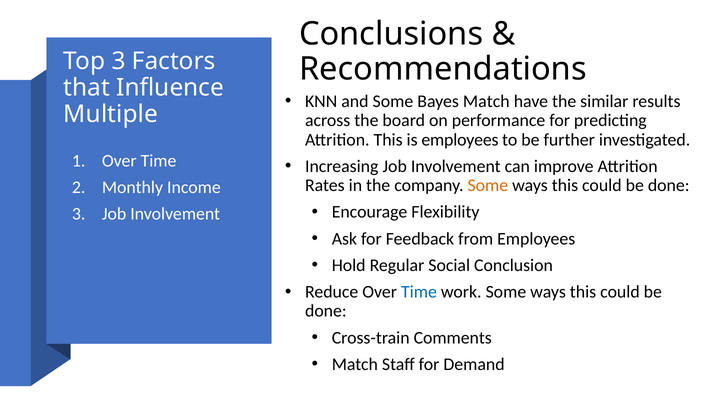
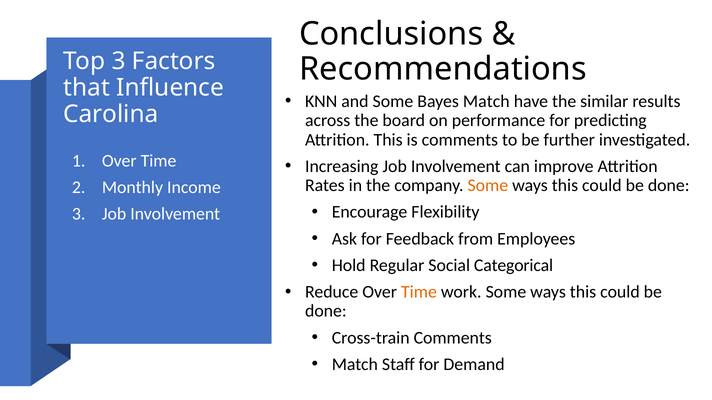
Multiple: Multiple -> Carolina
is employees: employees -> comments
Conclusion: Conclusion -> Categorical
Time at (419, 292) colour: blue -> orange
